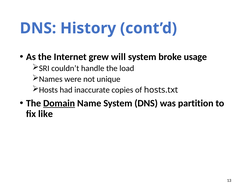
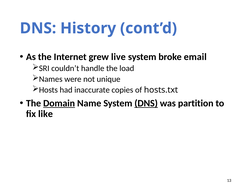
will: will -> live
usage: usage -> email
DNS at (146, 103) underline: none -> present
